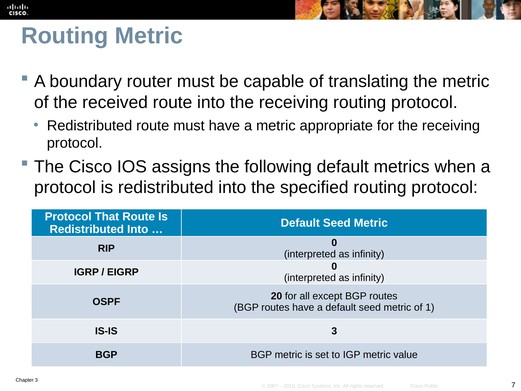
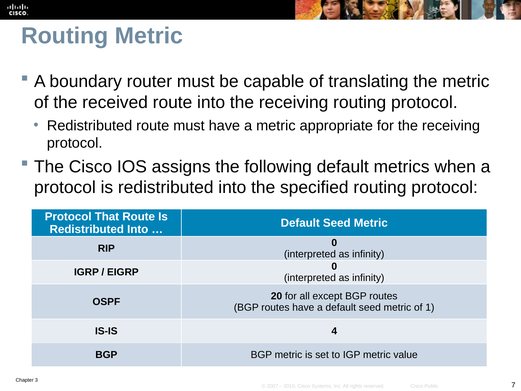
IS-IS 3: 3 -> 4
